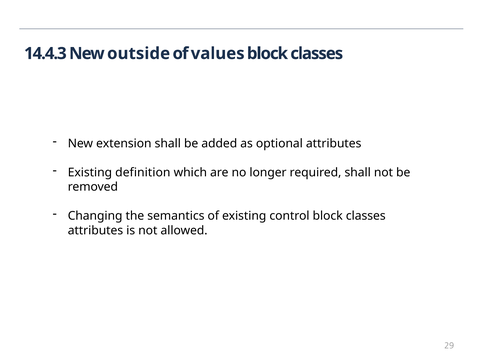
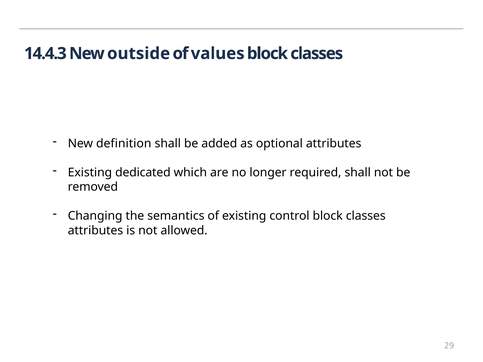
extension: extension -> definition
definition: definition -> dedicated
